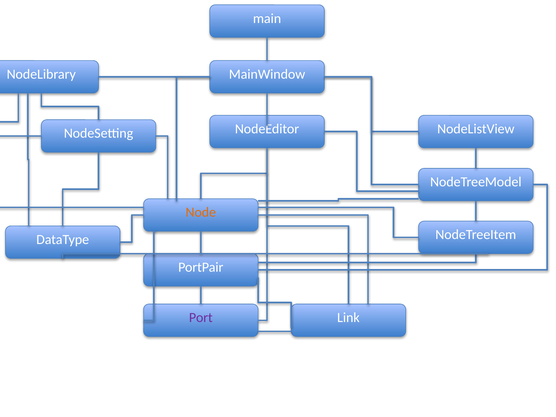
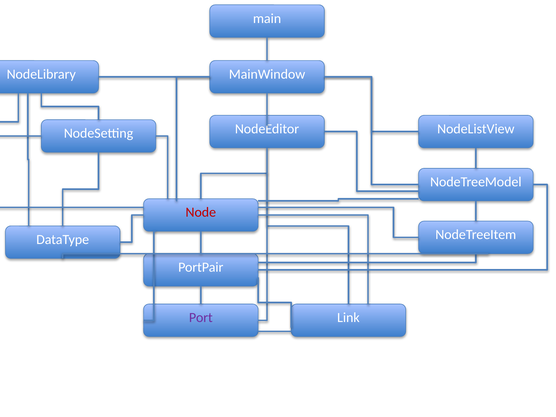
Node colour: orange -> red
